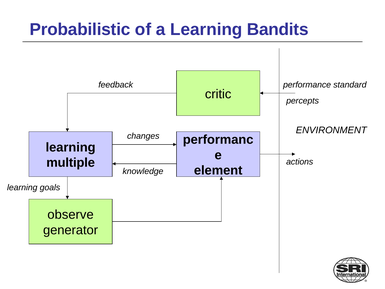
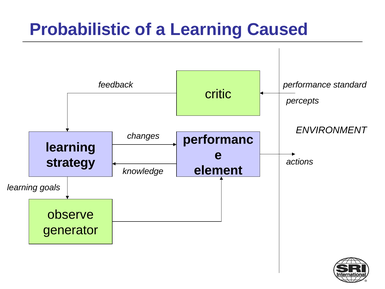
Bandits: Bandits -> Caused
multiple: multiple -> strategy
